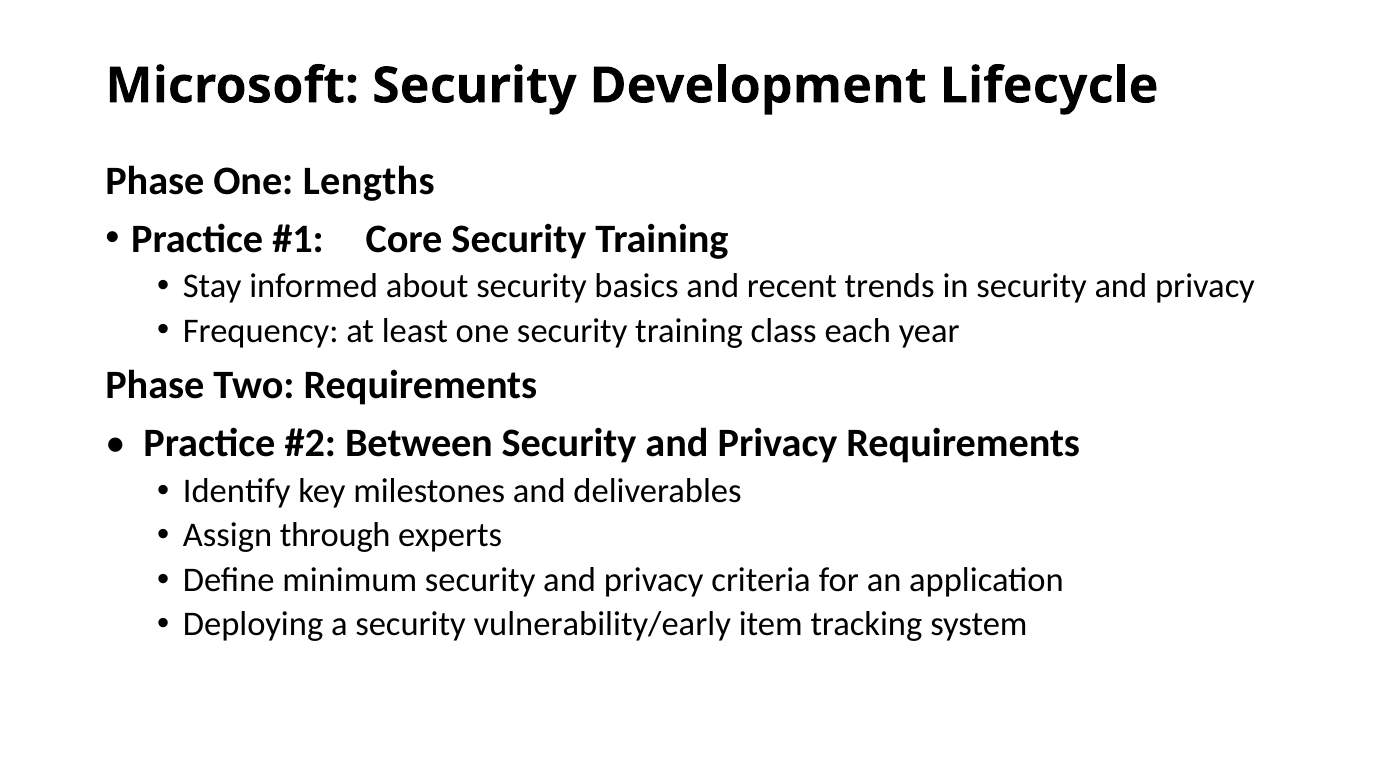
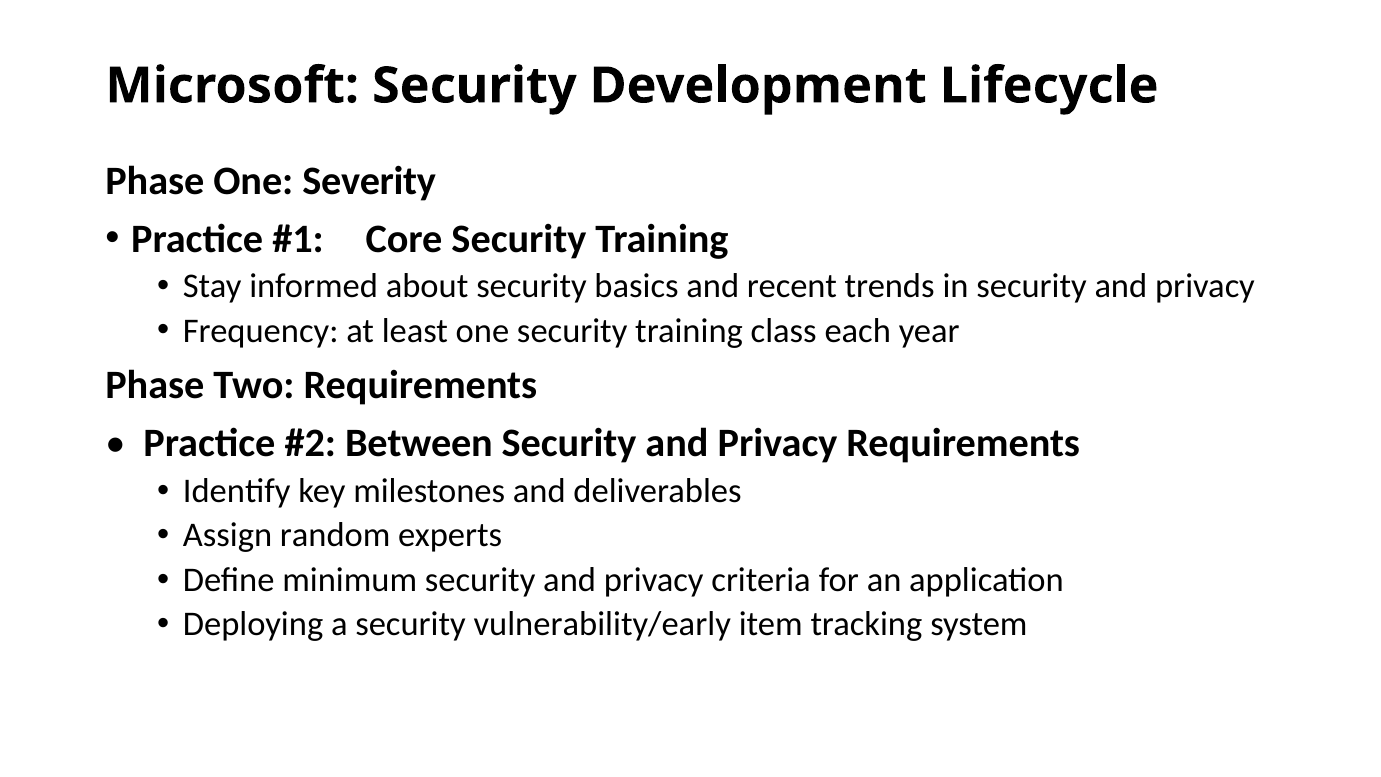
Lengths: Lengths -> Severity
through: through -> random
